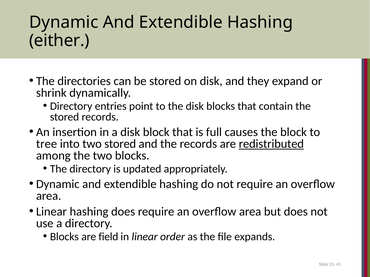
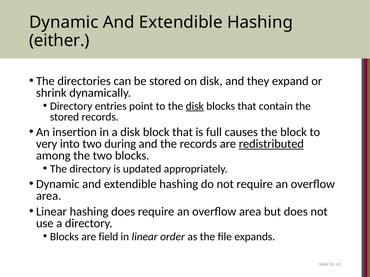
disk at (195, 106) underline: none -> present
tree: tree -> very
two stored: stored -> during
